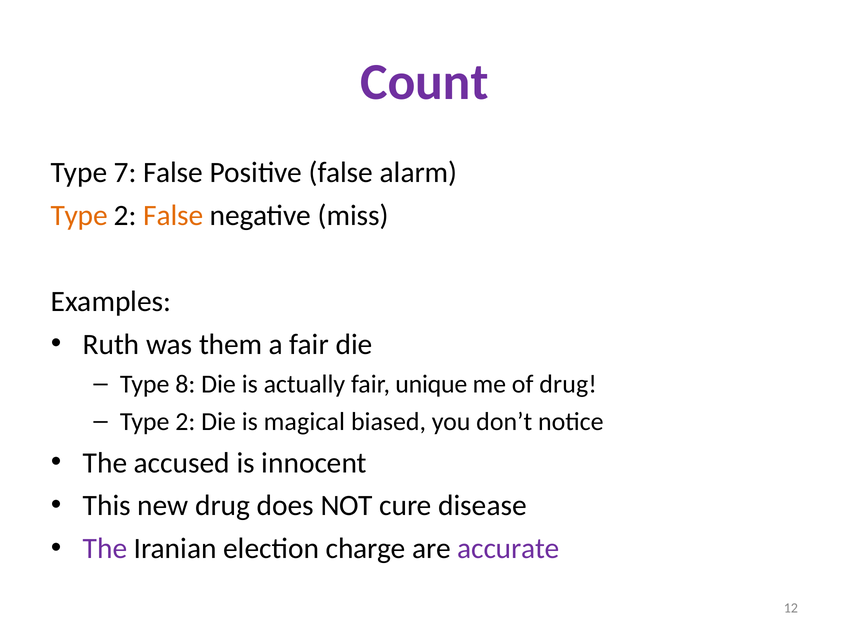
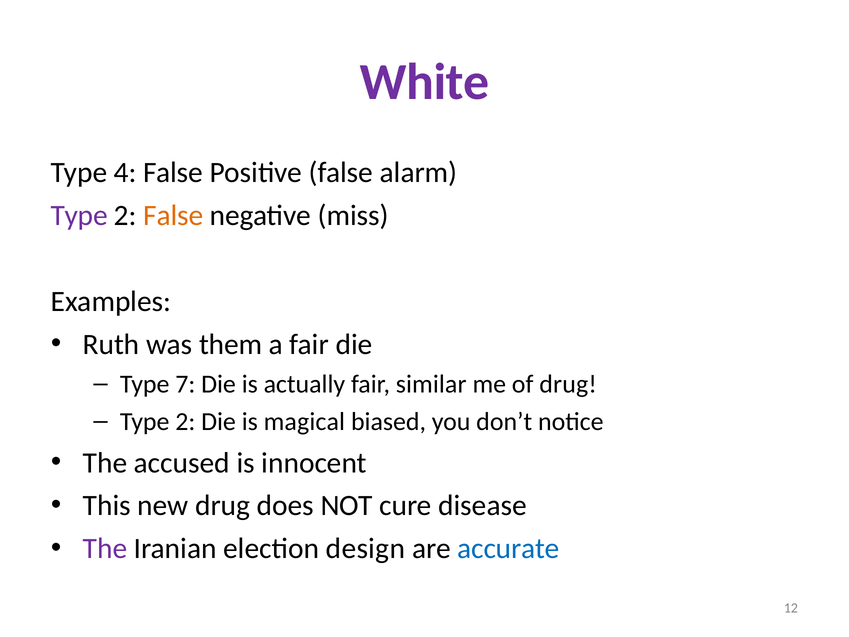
Count: Count -> White
7: 7 -> 4
Type at (79, 215) colour: orange -> purple
8: 8 -> 7
unique: unique -> similar
charge: charge -> design
accurate colour: purple -> blue
